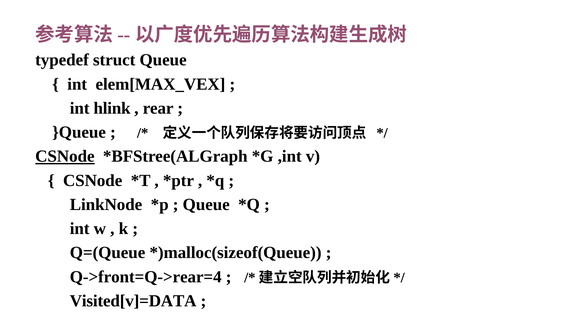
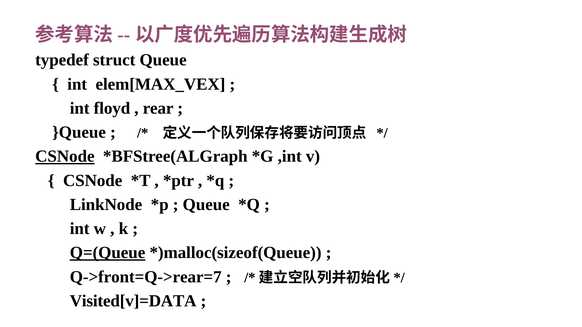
hlink: hlink -> floyd
Q=(Queue underline: none -> present
Q->front=Q->rear=4: Q->front=Q->rear=4 -> Q->front=Q->rear=7
